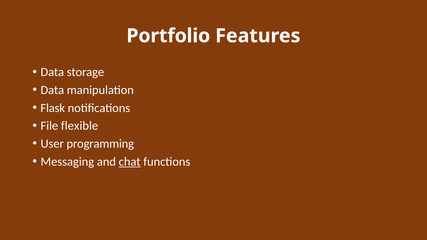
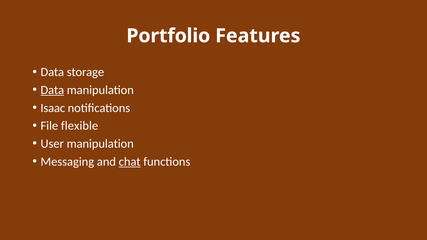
Data at (52, 90) underline: none -> present
Flask: Flask -> Isaac
User programming: programming -> manipulation
